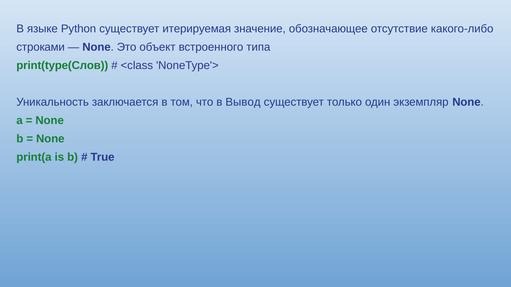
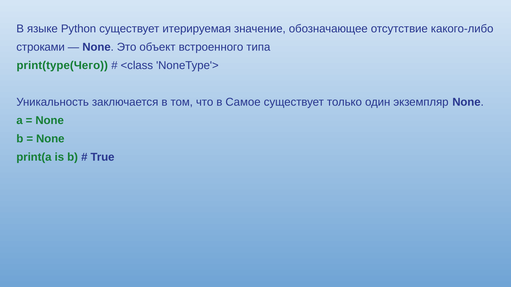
print(type(Слов: print(type(Слов -> print(type(Чего
Вывод: Вывод -> Самое
